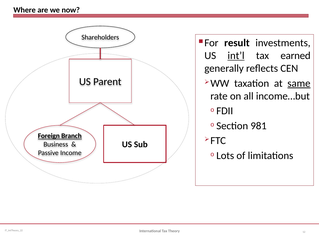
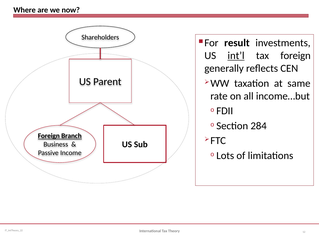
tax earned: earned -> foreign
same underline: present -> none
981: 981 -> 284
